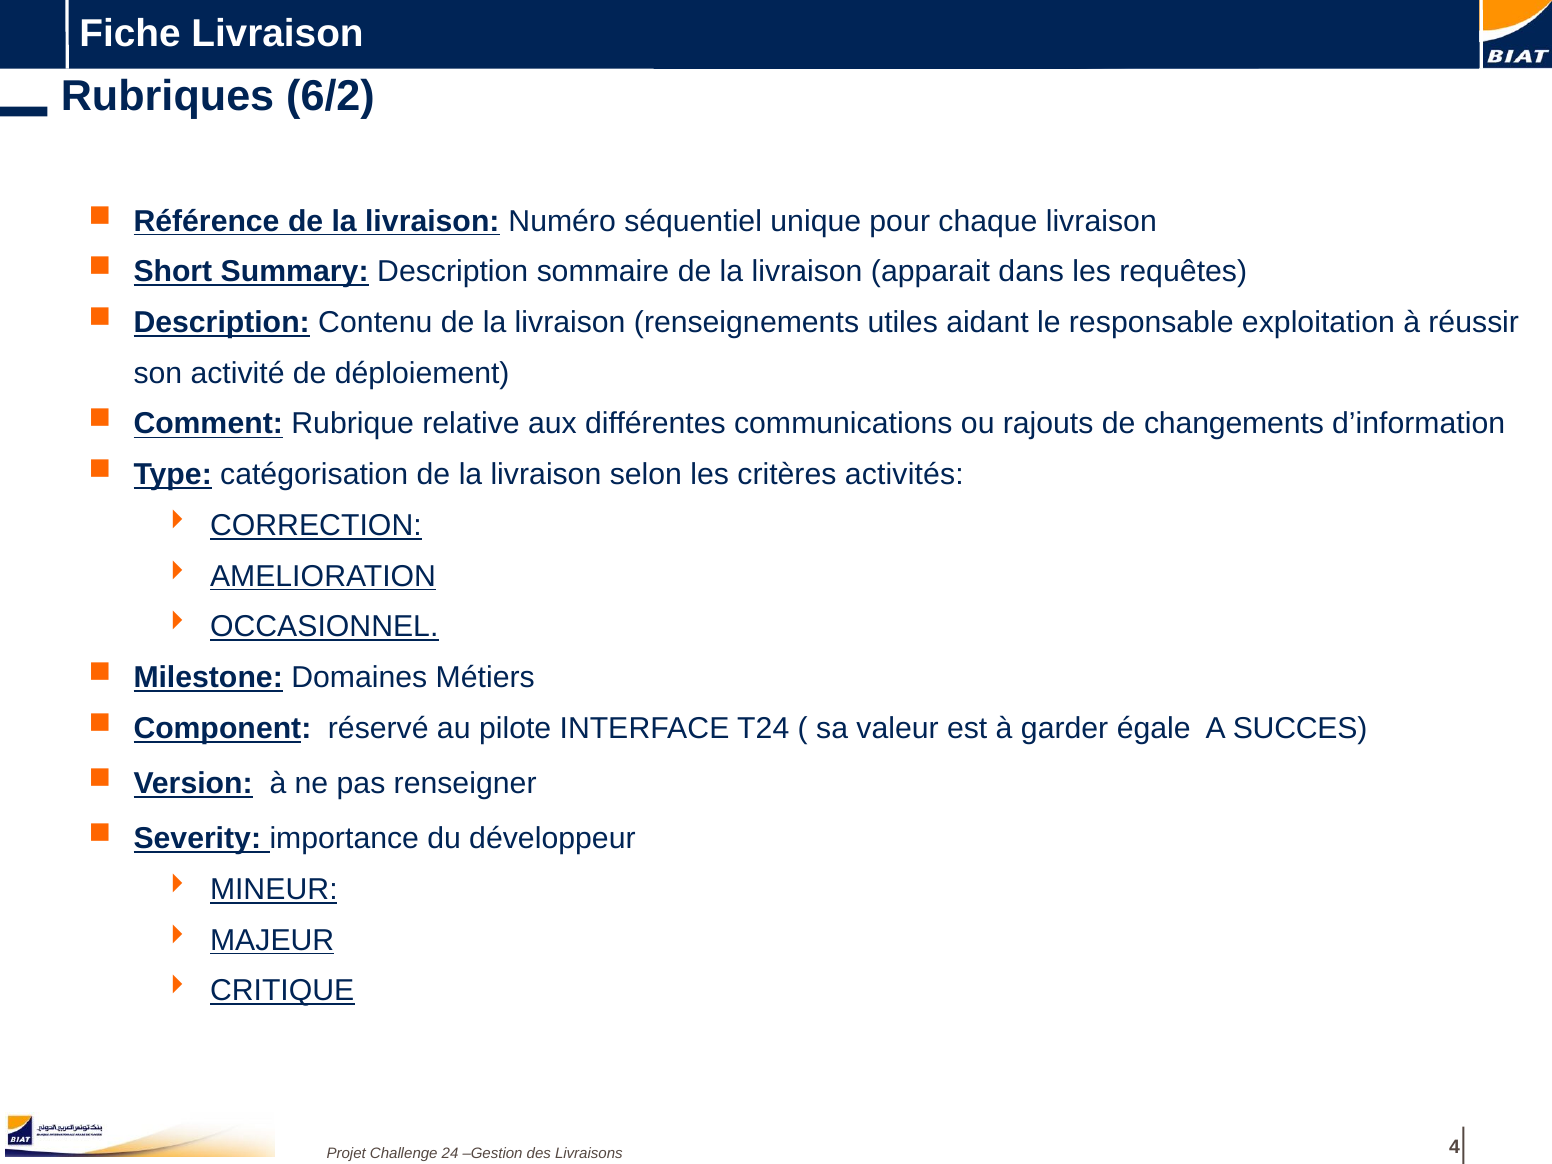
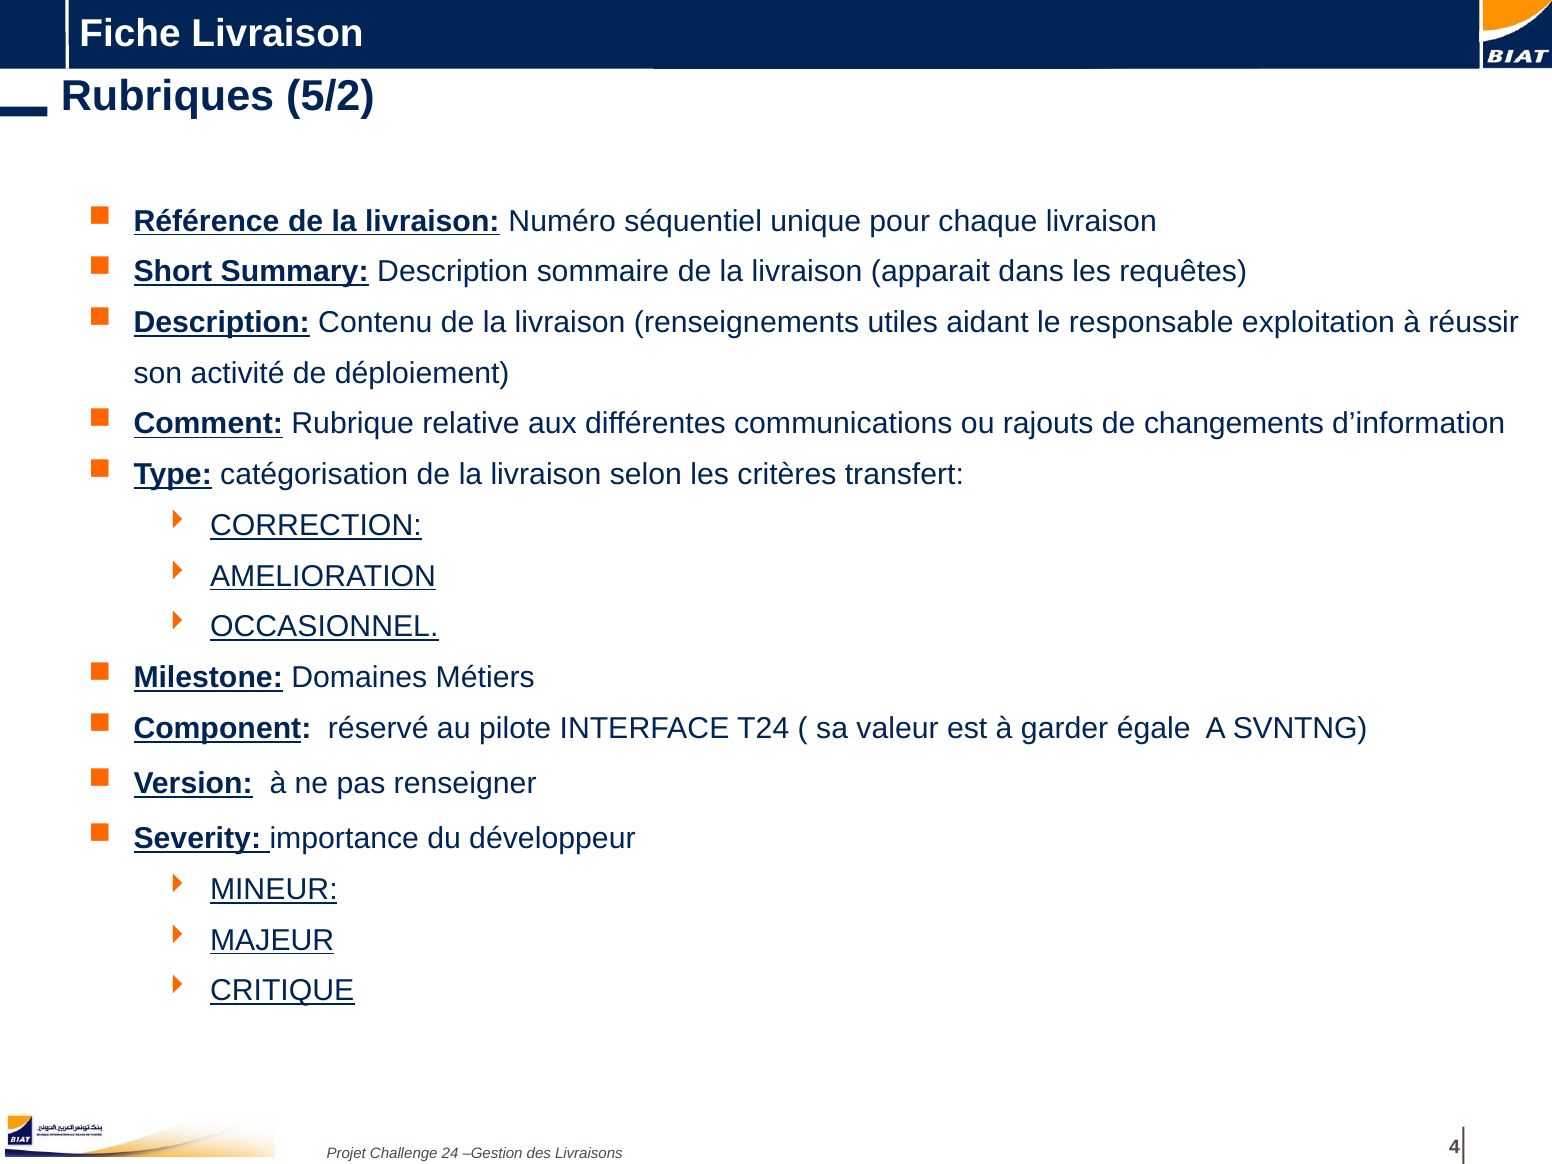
6/2: 6/2 -> 5/2
activités: activités -> transfert
SUCCES: SUCCES -> SVNTNG
